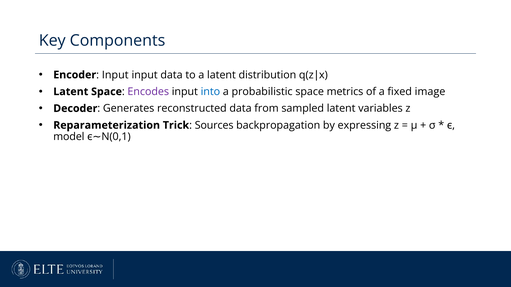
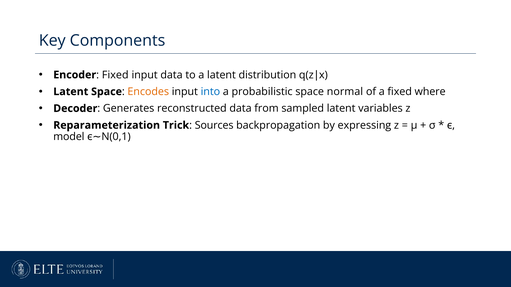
Encoder Input: Input -> Fixed
Encodes colour: purple -> orange
metrics: metrics -> normal
image: image -> where
